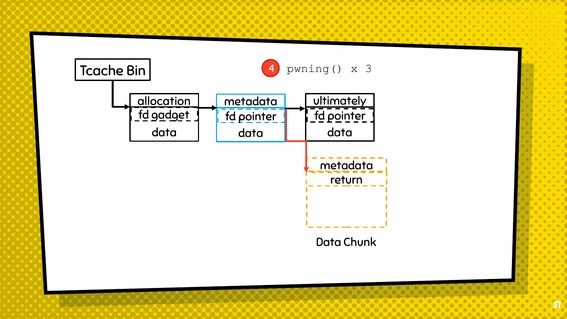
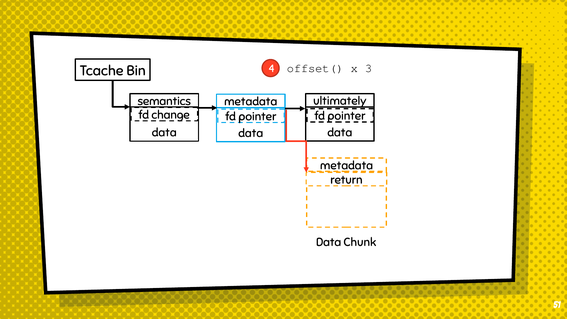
pwning(: pwning( -> offset(
allocation: allocation -> semantics
gadget: gadget -> change
